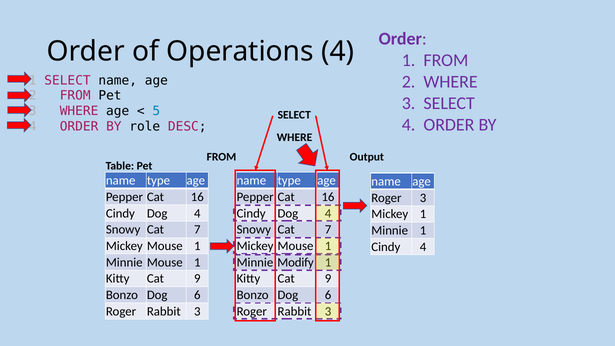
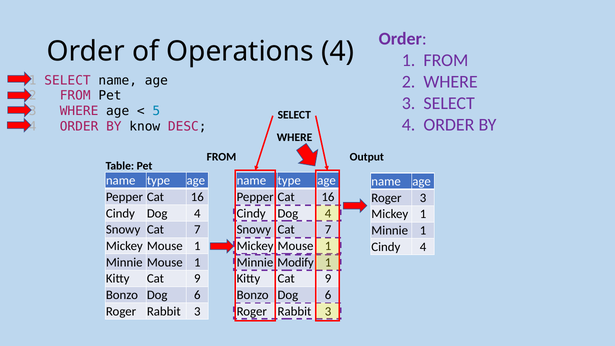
role: role -> know
